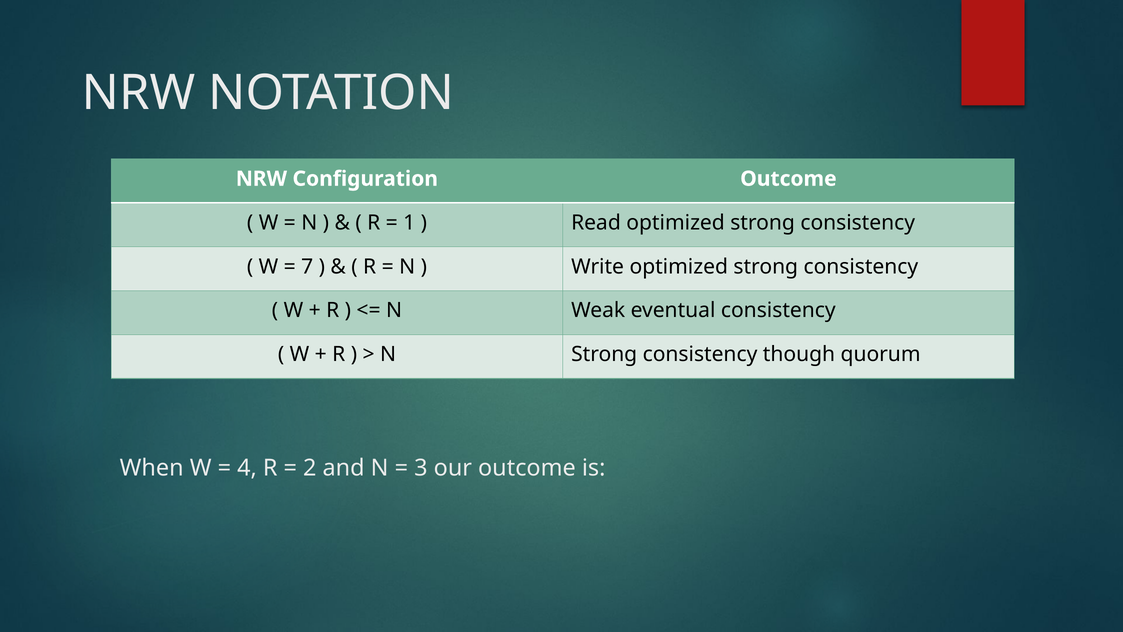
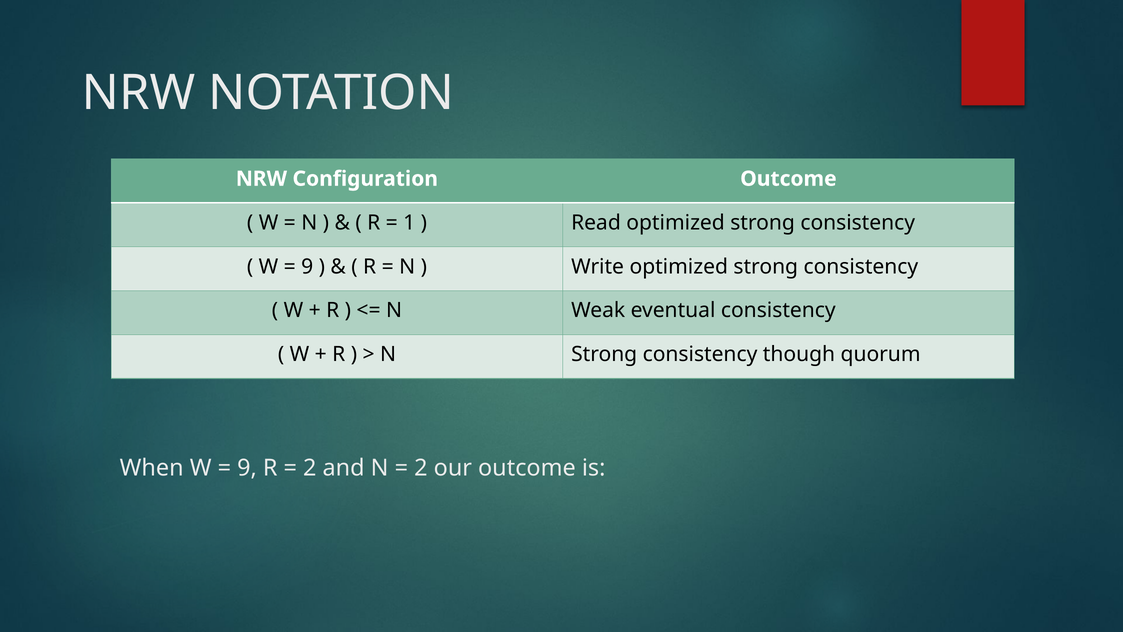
7 at (307, 266): 7 -> 9
4 at (247, 468): 4 -> 9
3 at (421, 468): 3 -> 2
